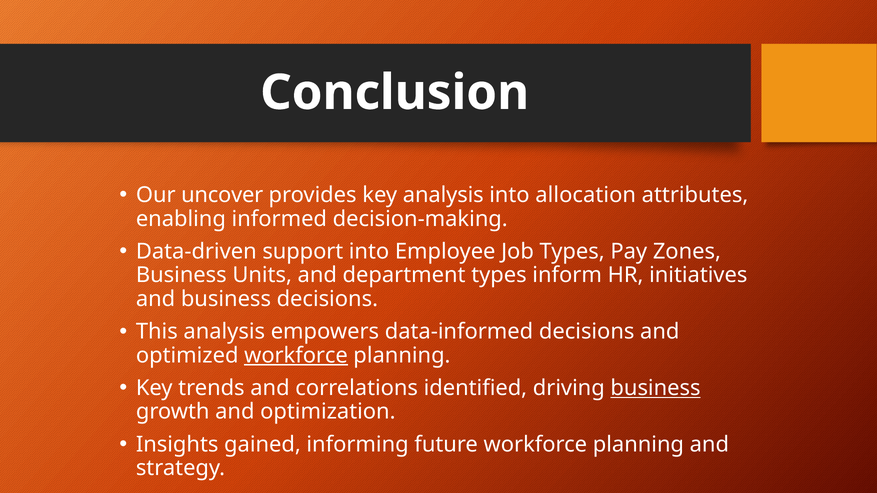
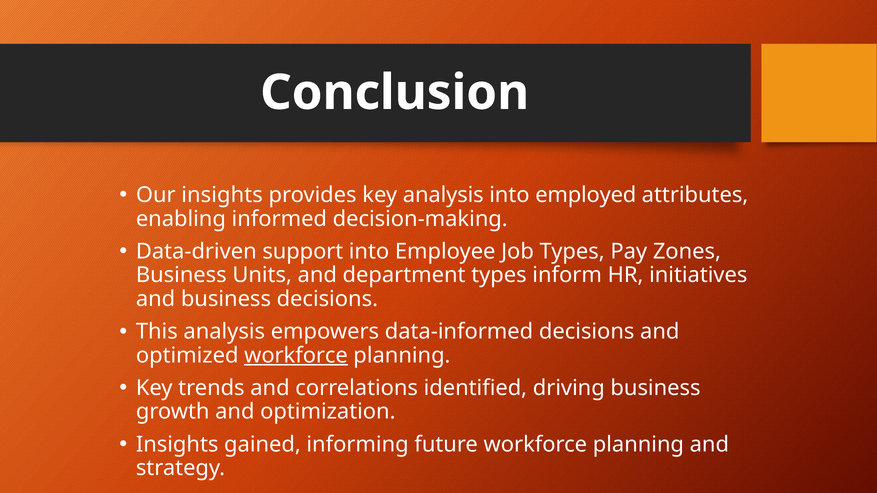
Our uncover: uncover -> insights
allocation: allocation -> employed
business at (656, 388) underline: present -> none
